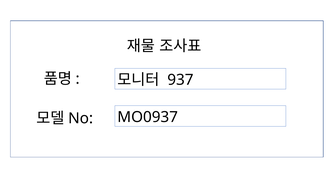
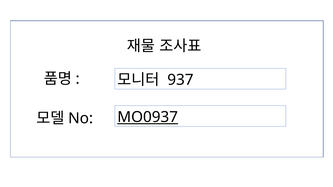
MO0937 underline: none -> present
